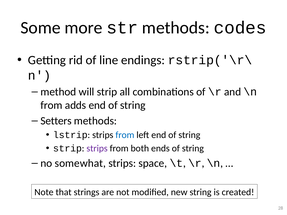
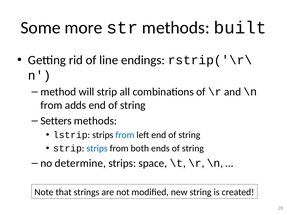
codes: codes -> built
strips at (97, 149) colour: purple -> blue
somewhat: somewhat -> determine
